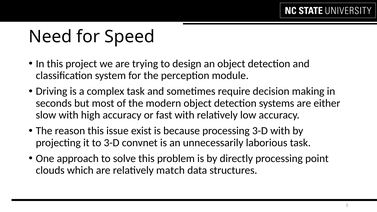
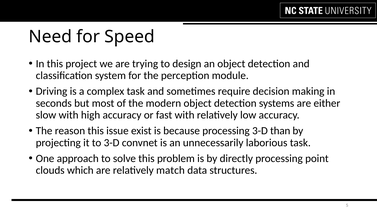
3-D with: with -> than
